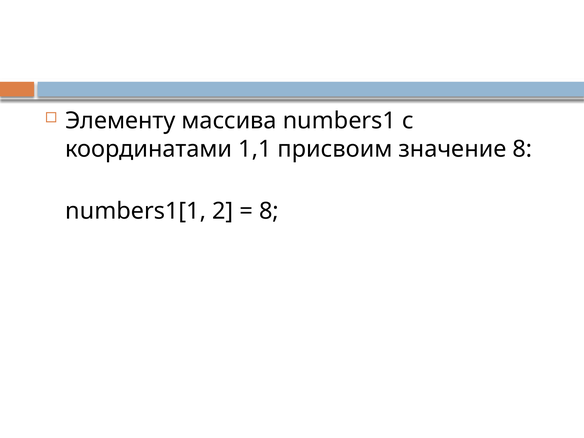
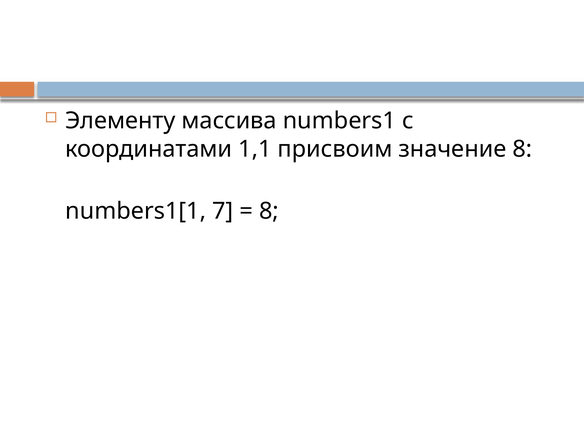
2: 2 -> 7
